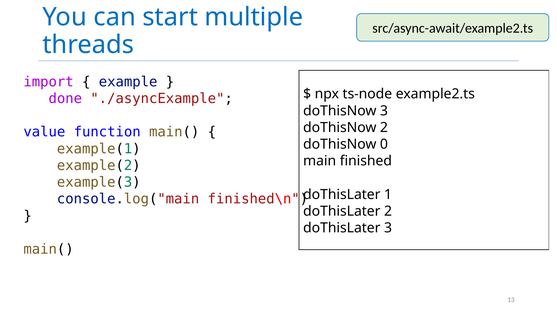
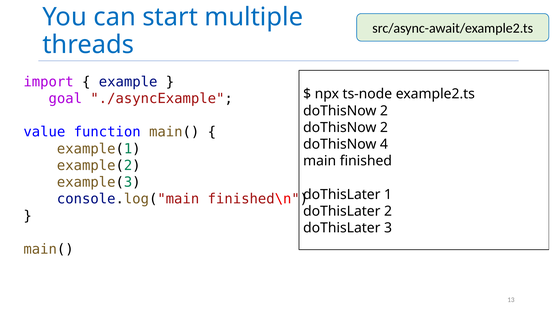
done: done -> goal
3 at (384, 111): 3 -> 2
0: 0 -> 4
